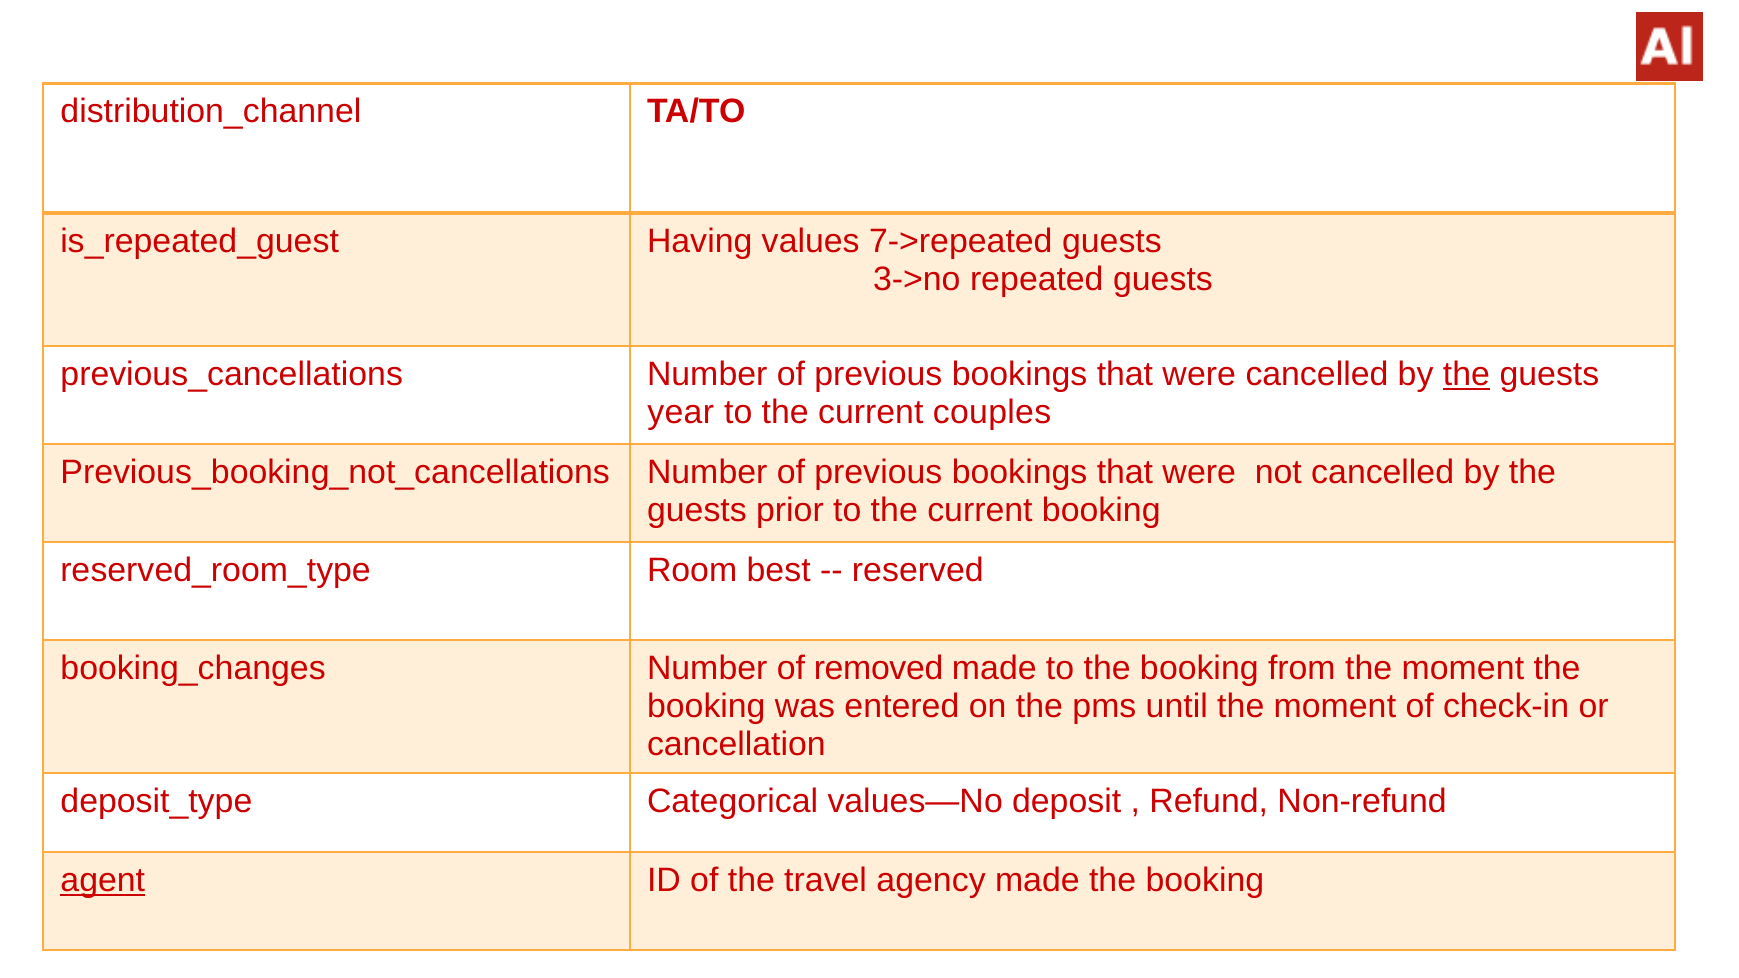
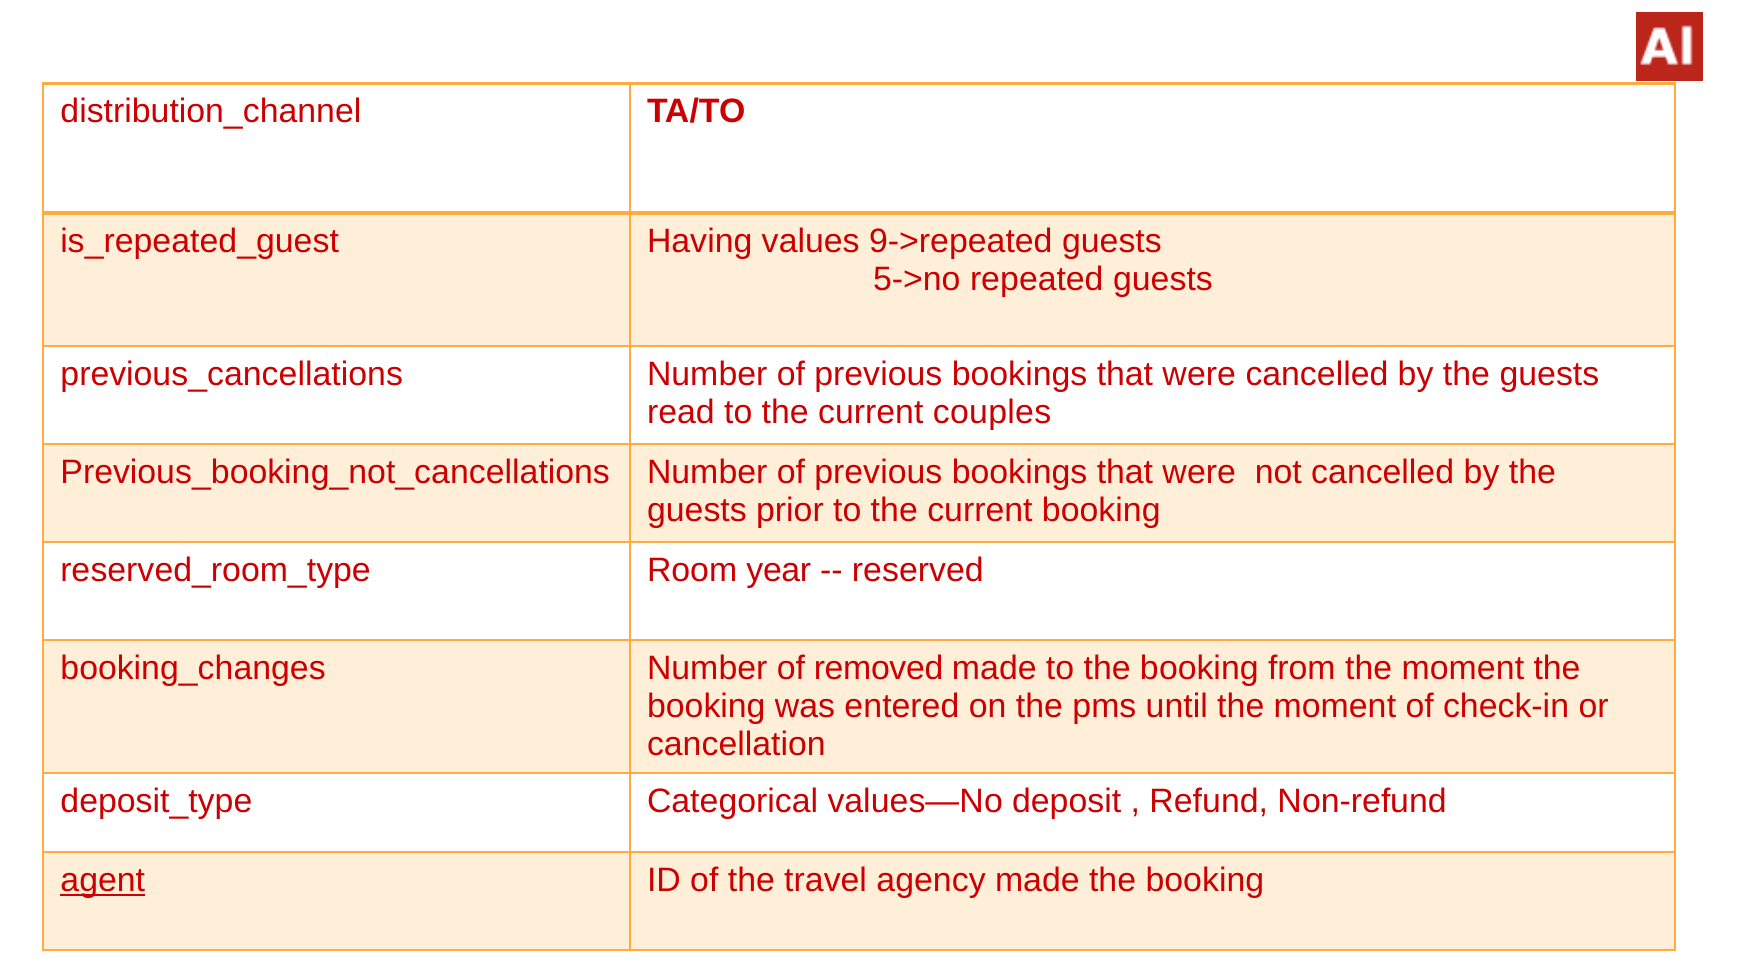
7->repeated: 7->repeated -> 9->repeated
3->no: 3->no -> 5->no
the at (1466, 375) underline: present -> none
year: year -> read
best: best -> year
